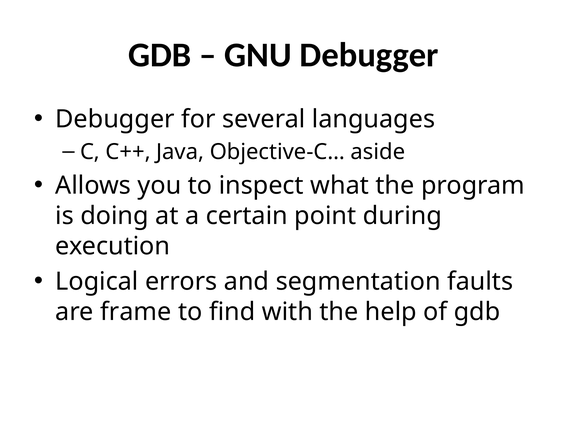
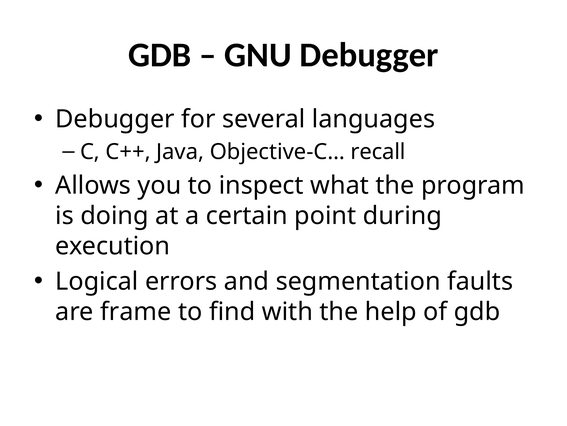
aside: aside -> recall
